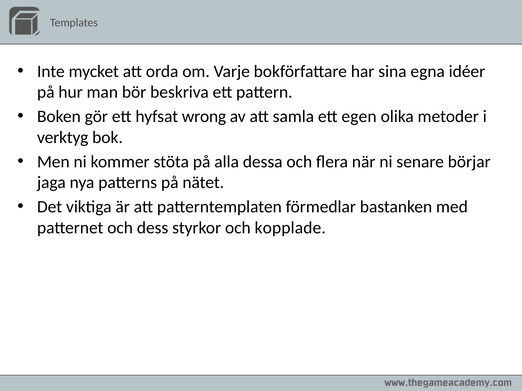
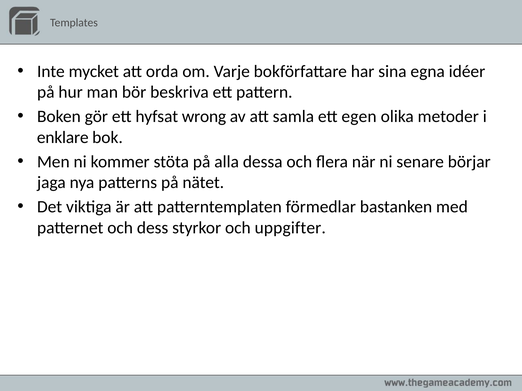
verktyg: verktyg -> enklare
kopplade: kopplade -> uppgifter
